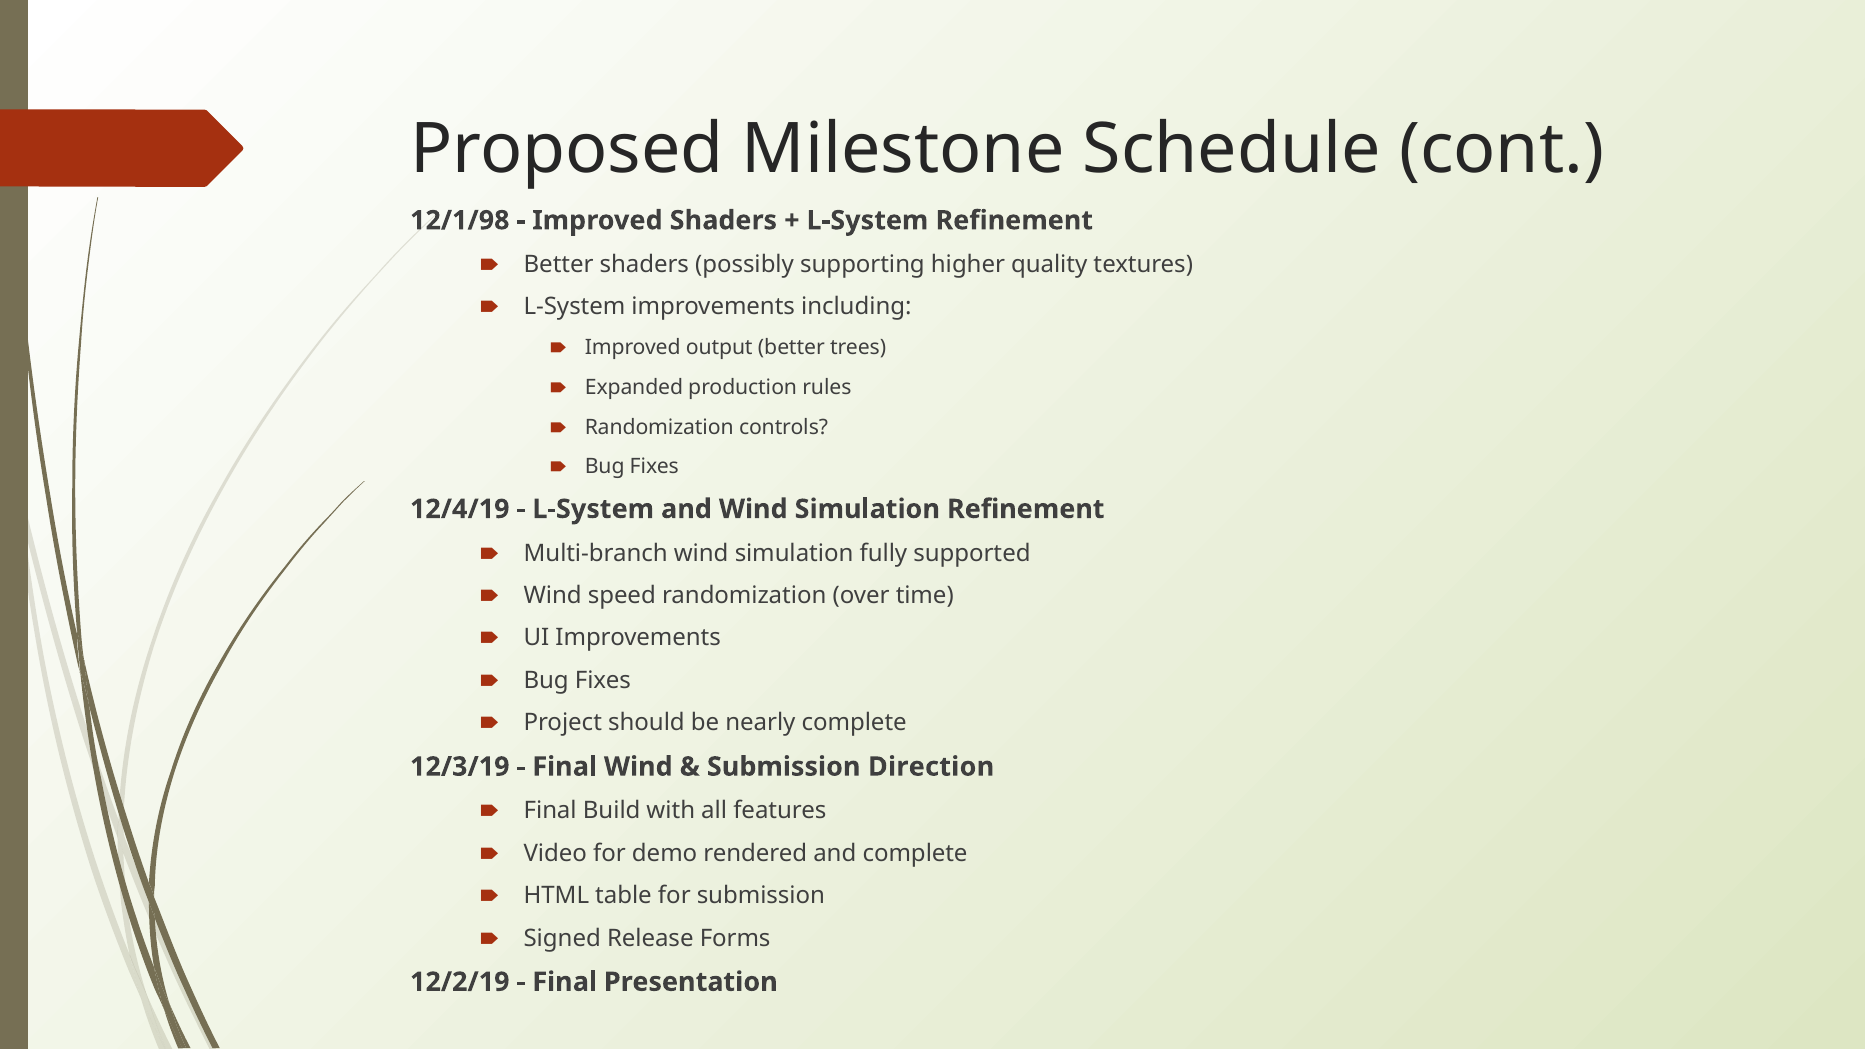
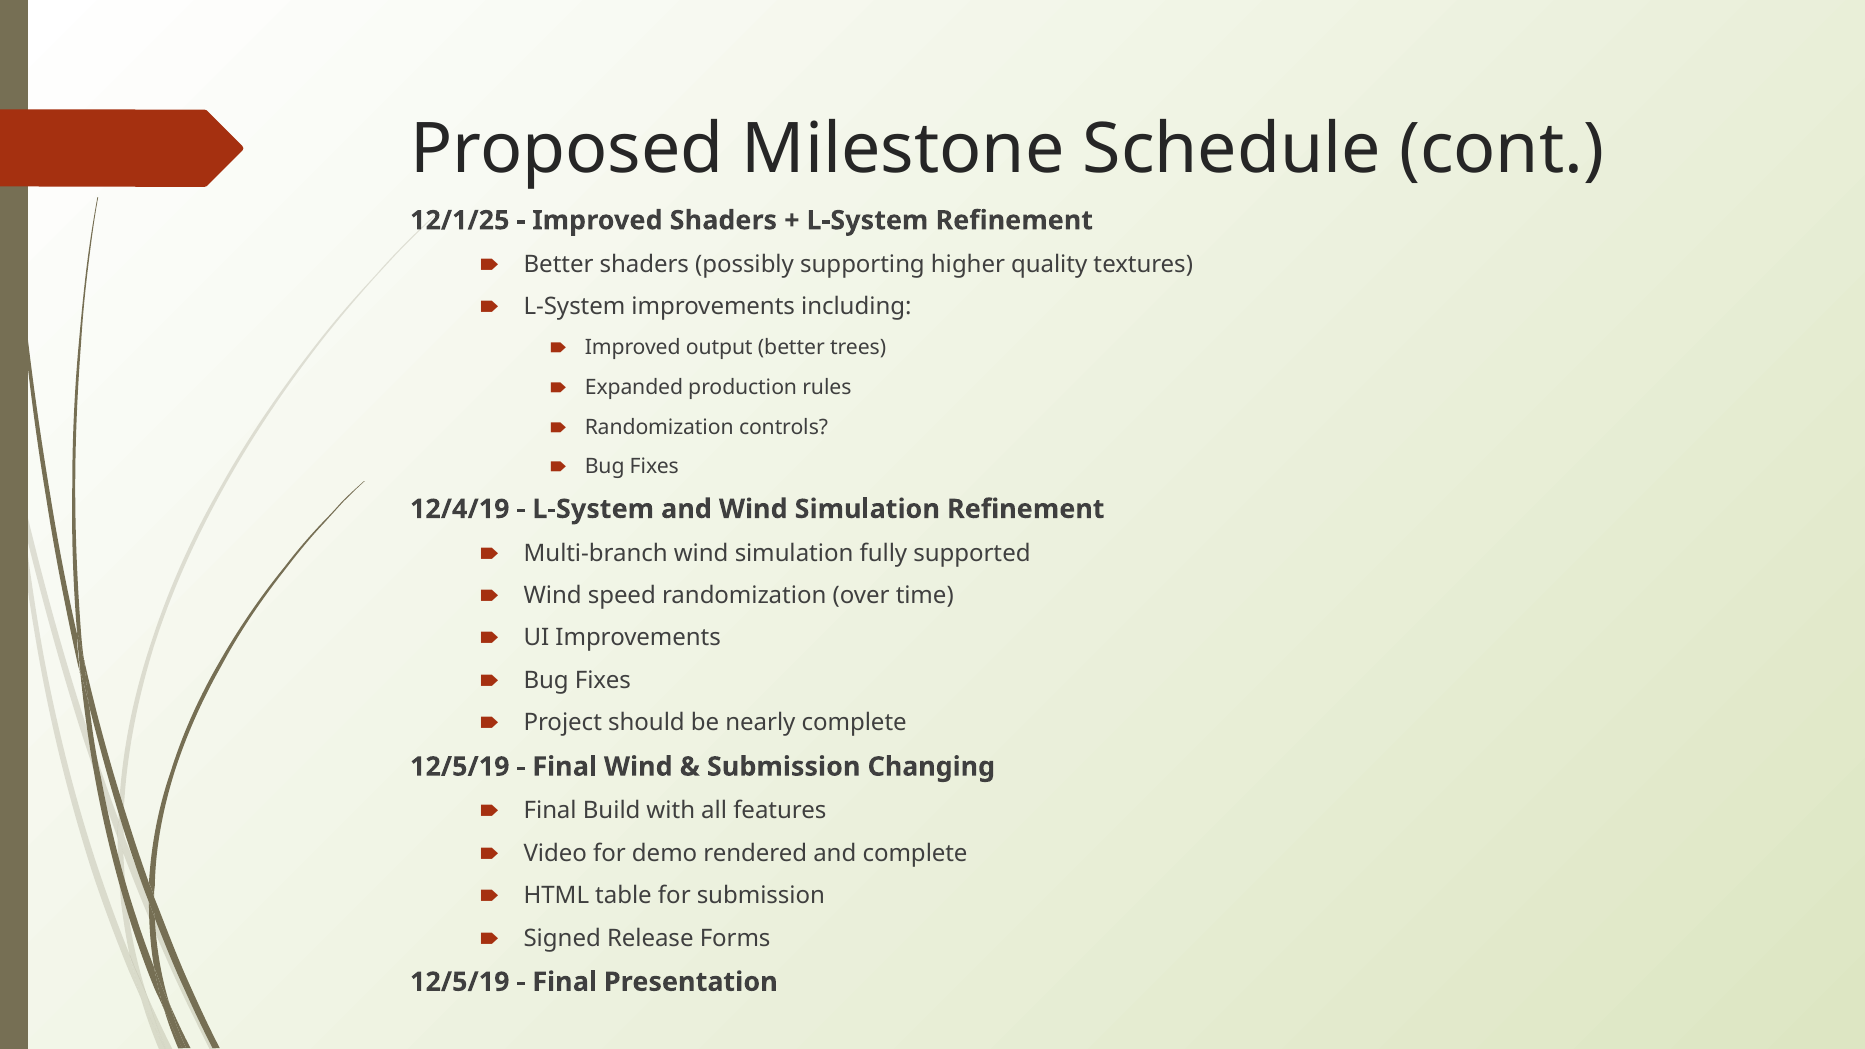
12/1/98: 12/1/98 -> 12/1/25
12/3/19 at (460, 767): 12/3/19 -> 12/5/19
Direction: Direction -> Changing
12/2/19 at (460, 982): 12/2/19 -> 12/5/19
